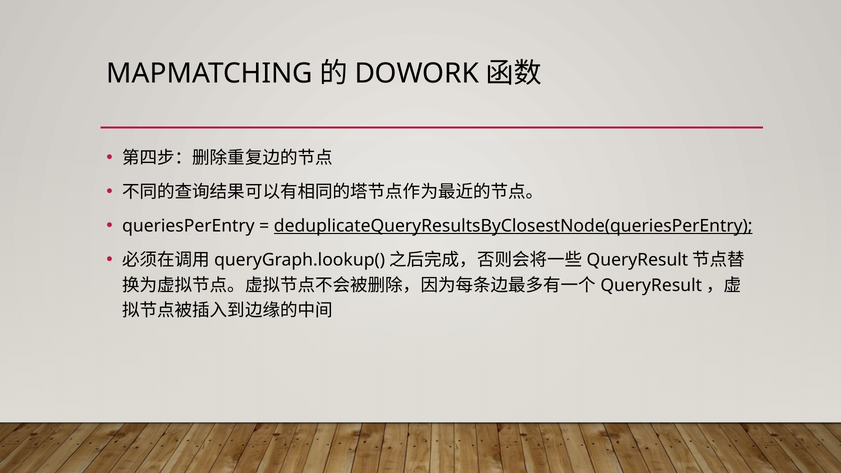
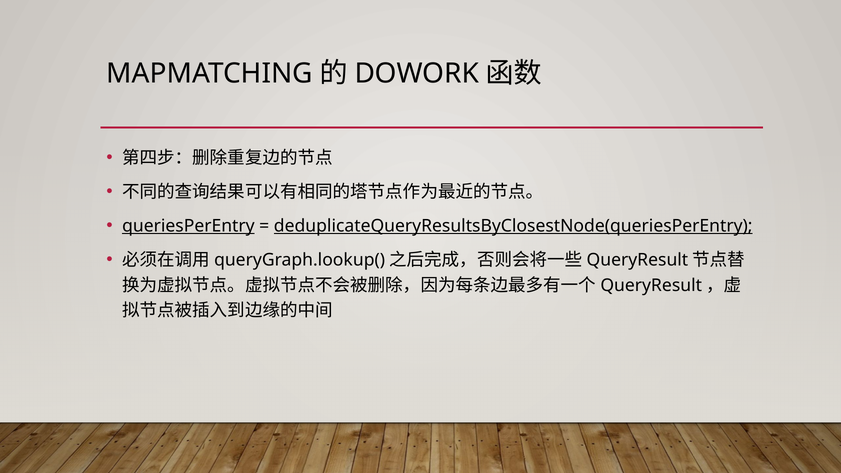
queriesPerEntry underline: none -> present
